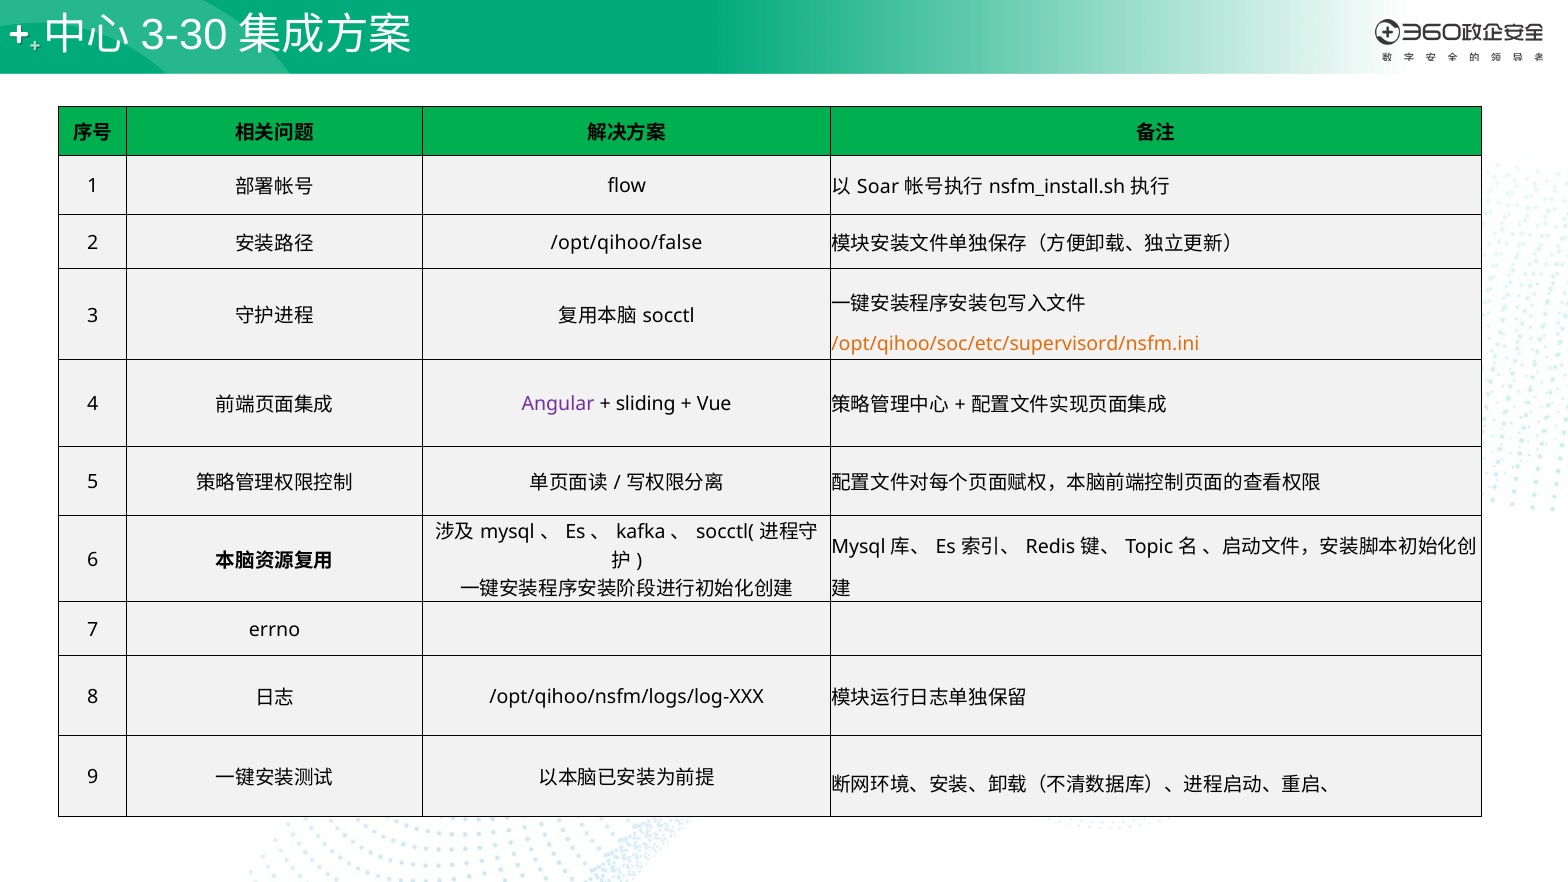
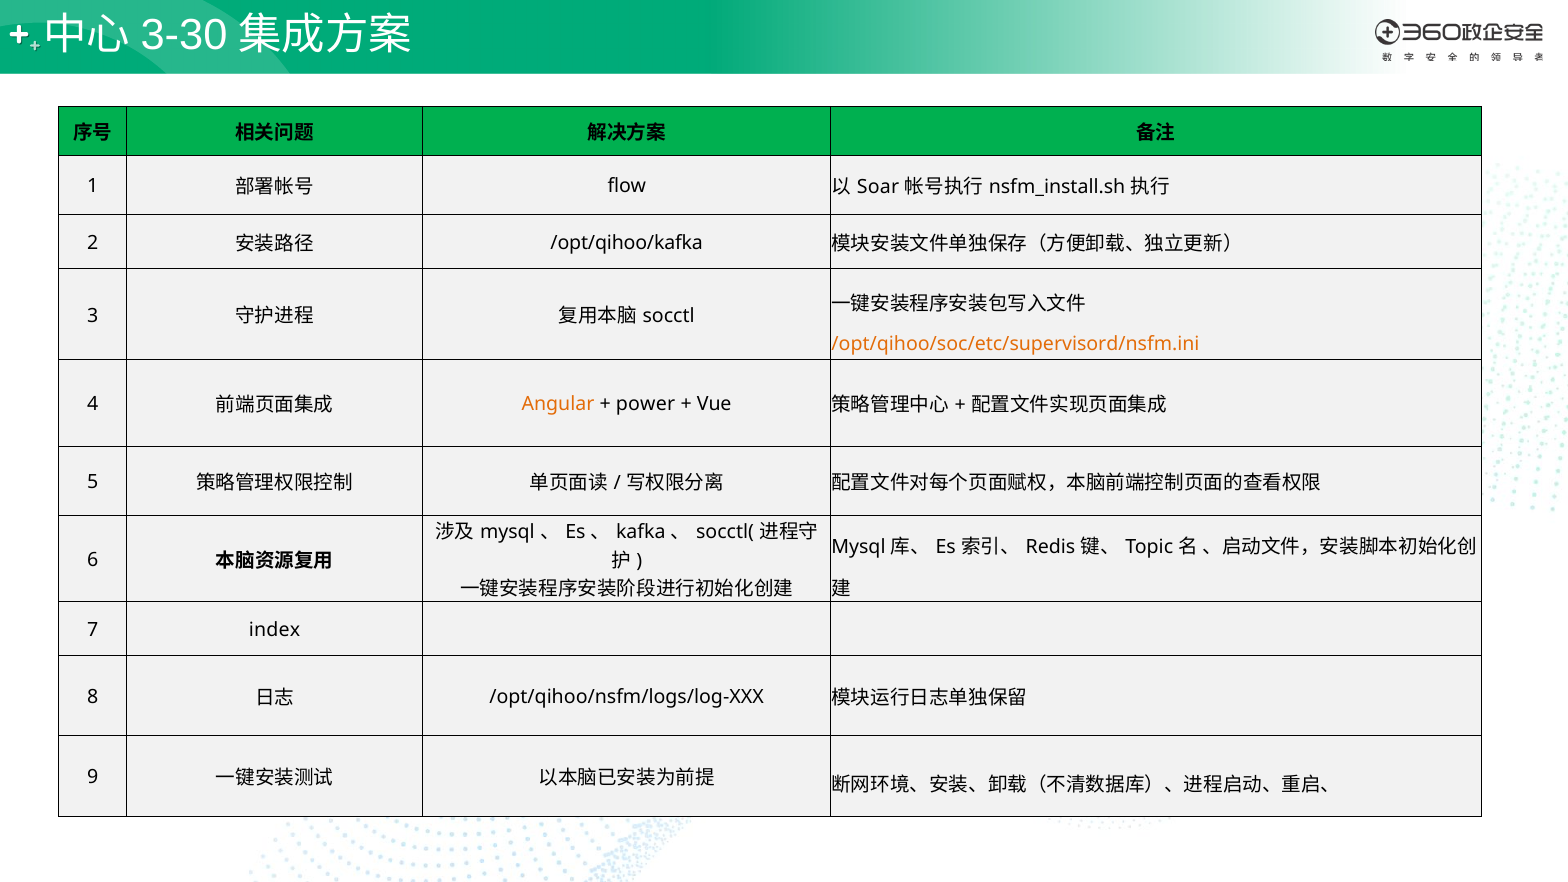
/opt/qihoo/false: /opt/qihoo/false -> /opt/qihoo/kafka
Angular colour: purple -> orange
sliding: sliding -> power
errno: errno -> index
